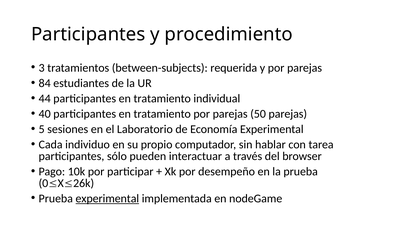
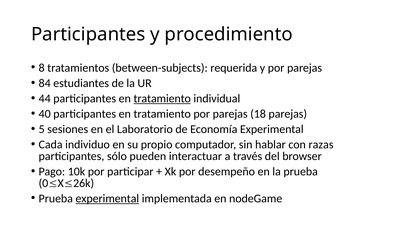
3: 3 -> 8
tratamiento at (162, 99) underline: none -> present
50: 50 -> 18
tarea: tarea -> razas
